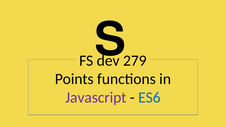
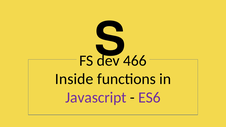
279: 279 -> 466
Points: Points -> Inside
ES6 colour: blue -> purple
